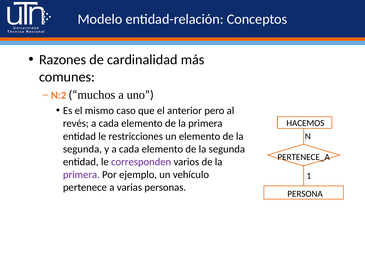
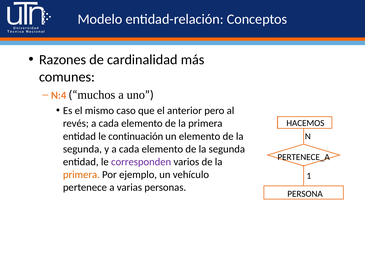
N:2: N:2 -> N:4
restricciones: restricciones -> continuación
primera at (81, 174) colour: purple -> orange
